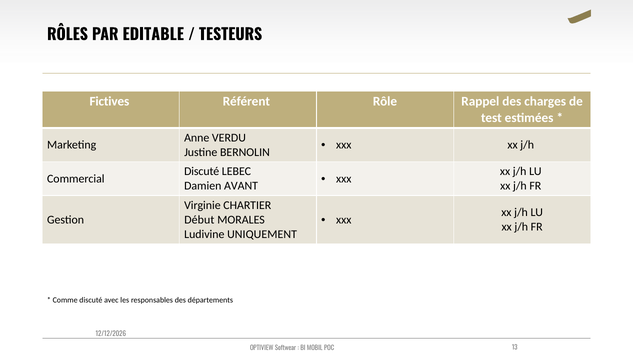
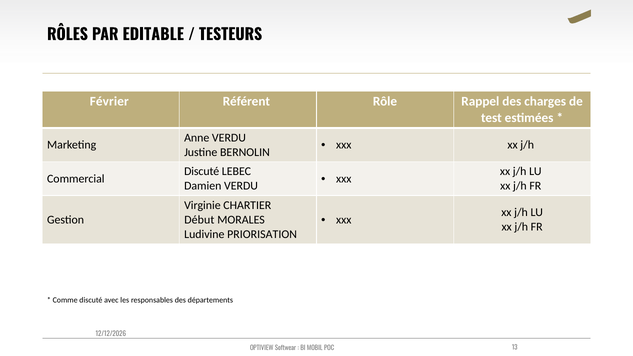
Fictives: Fictives -> Février
Damien AVANT: AVANT -> VERDU
UNIQUEMENT: UNIQUEMENT -> PRIORISATION
